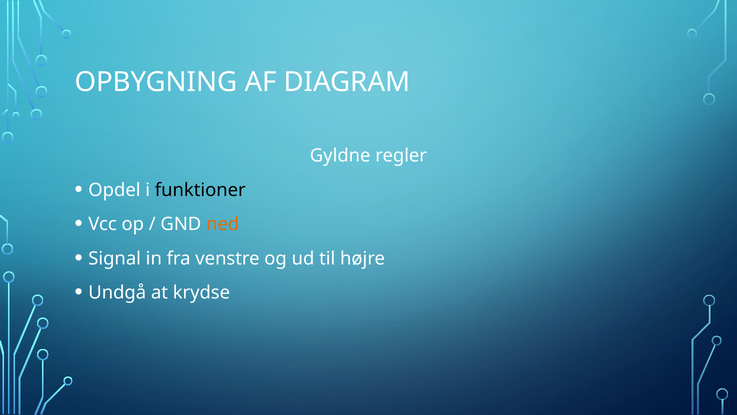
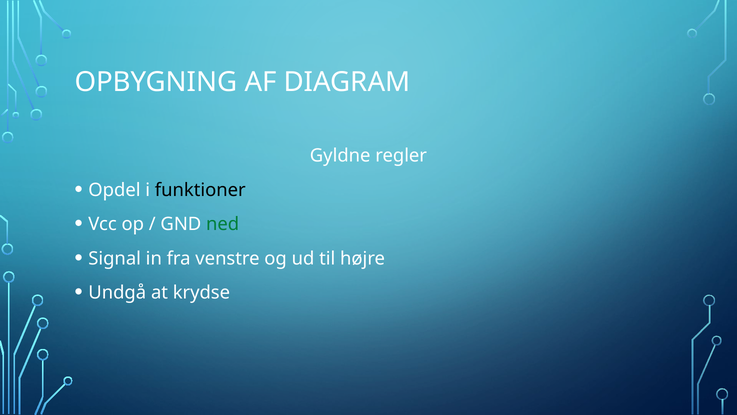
ned colour: orange -> green
